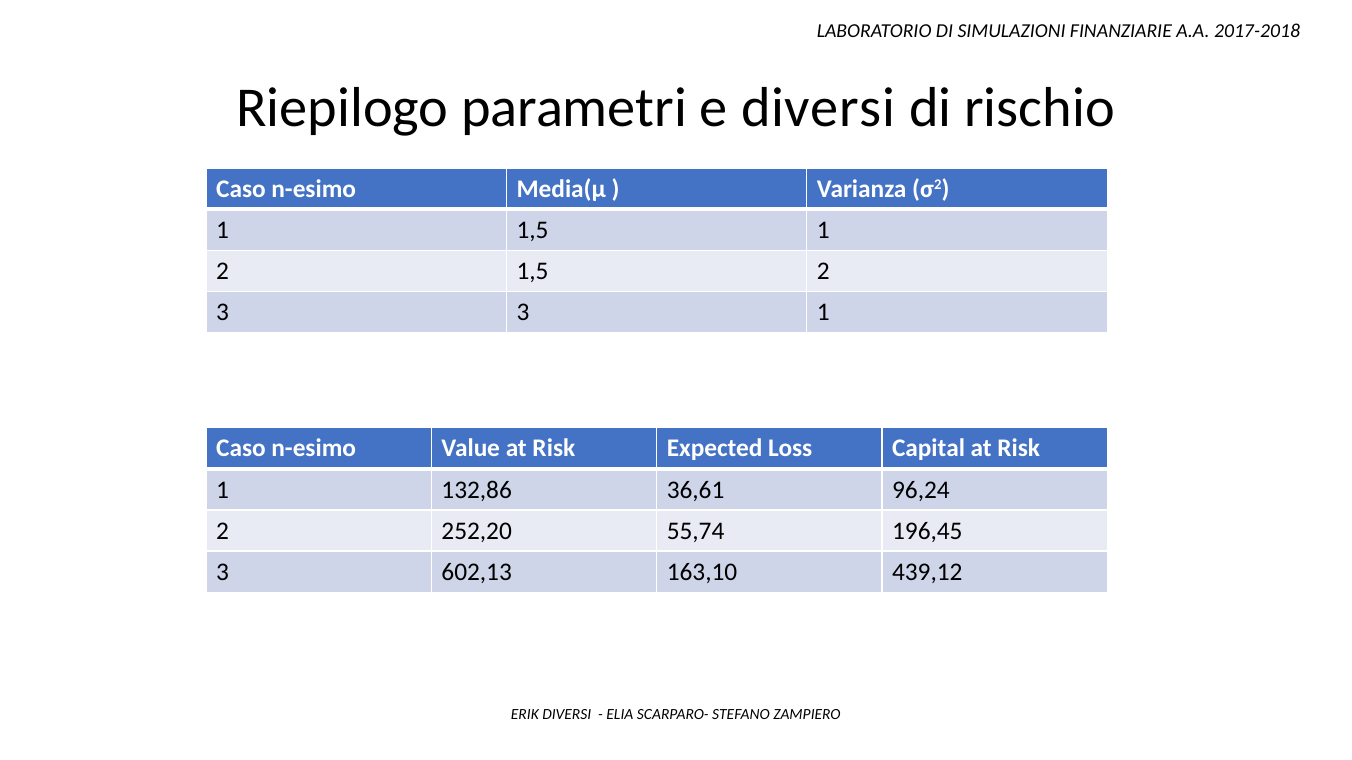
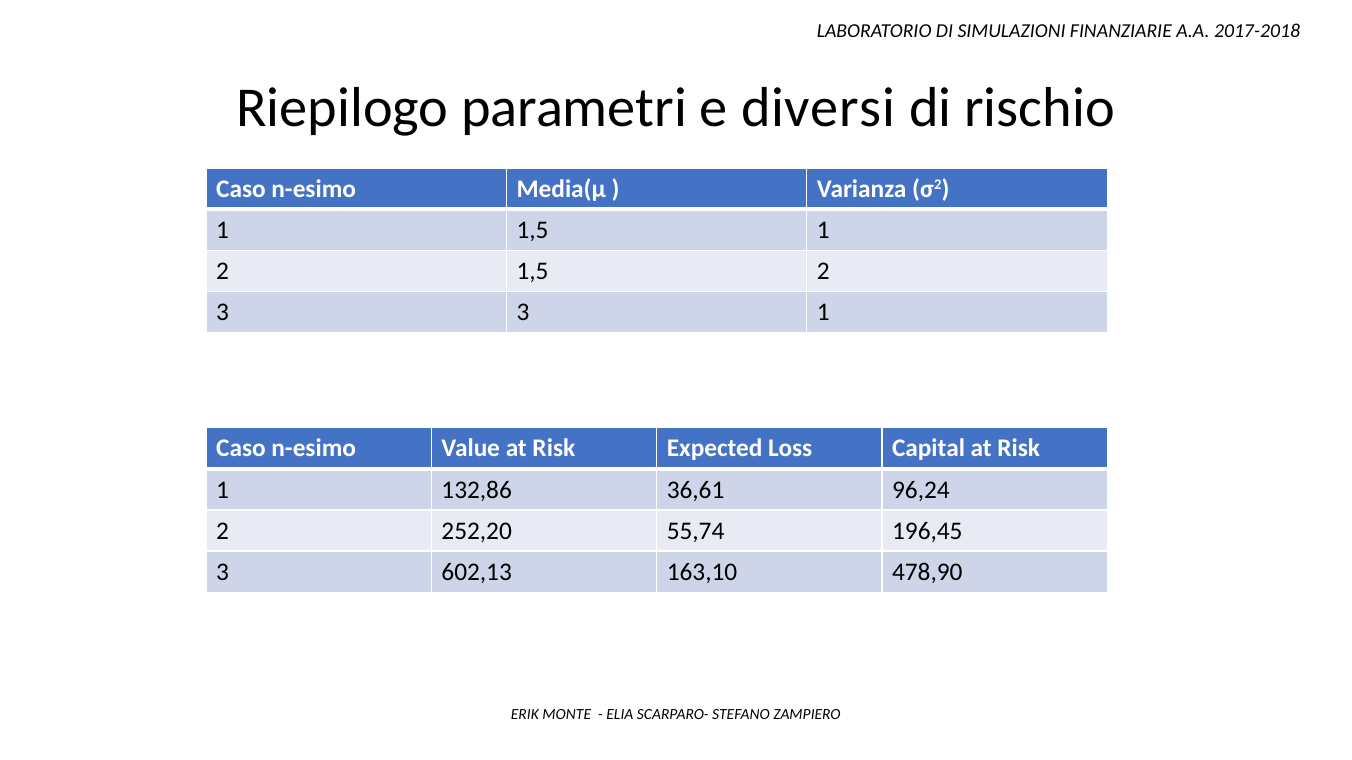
439,12: 439,12 -> 478,90
ERIK DIVERSI: DIVERSI -> MONTE
